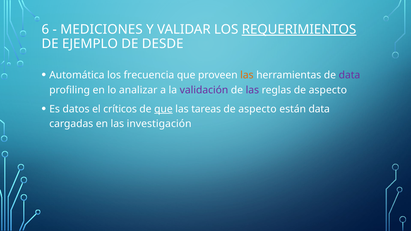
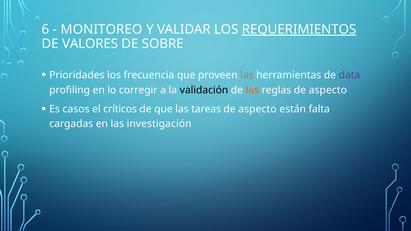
MEDICIONES: MEDICIONES -> MONITOREO
EJEMPLO: EJEMPLO -> VALORES
DESDE: DESDE -> SOBRE
Automática: Automática -> Prioridades
analizar: analizar -> corregir
validación colour: purple -> black
las at (252, 90) colour: purple -> orange
datos: datos -> casos
que at (163, 109) underline: present -> none
están data: data -> falta
